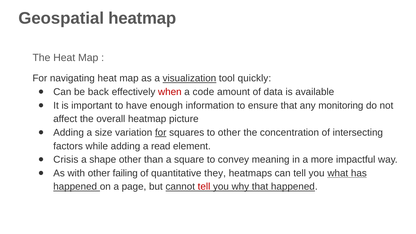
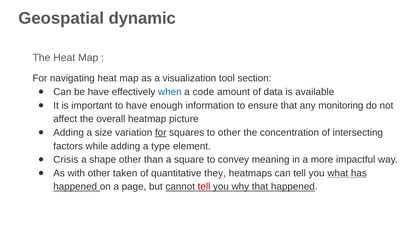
Geospatial heatmap: heatmap -> dynamic
visualization underline: present -> none
quickly: quickly -> section
be back: back -> have
when colour: red -> blue
read: read -> type
failing: failing -> taken
